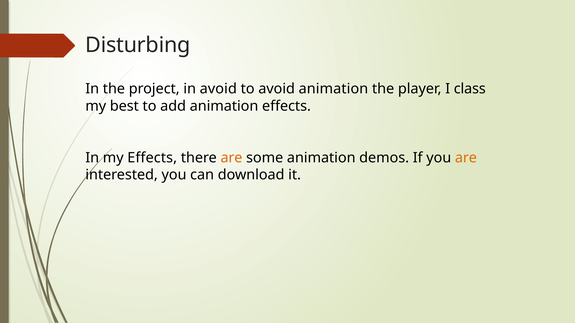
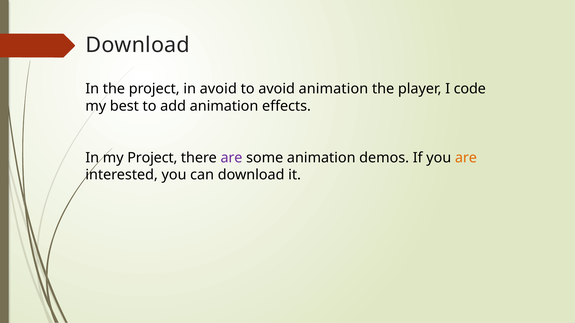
Disturbing at (138, 45): Disturbing -> Download
class: class -> code
my Effects: Effects -> Project
are at (231, 158) colour: orange -> purple
